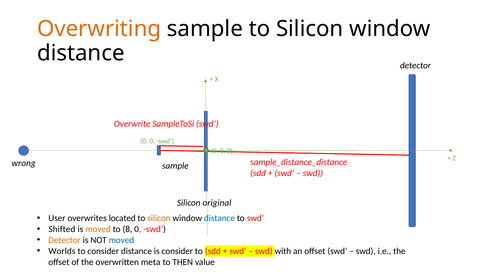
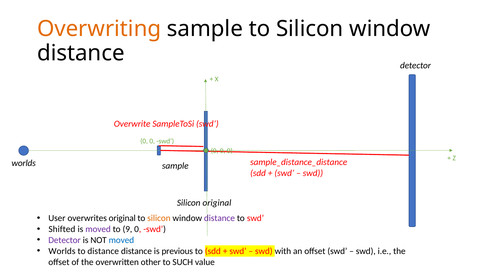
wrong at (24, 163): wrong -> worlds
overwrites located: located -> original
distance at (219, 218) colour: blue -> purple
moved at (98, 229) colour: orange -> purple
8: 8 -> 9
Detector at (65, 240) colour: orange -> purple
to consider: consider -> distance
is consider: consider -> previous
meta: meta -> other
THEN: THEN -> SUCH
